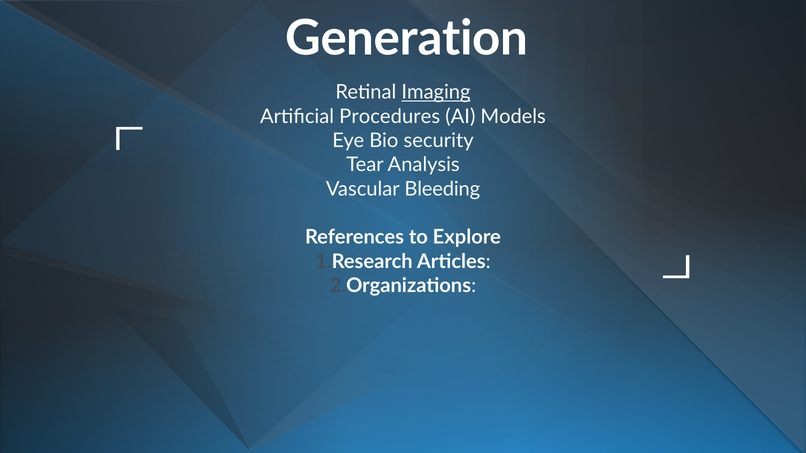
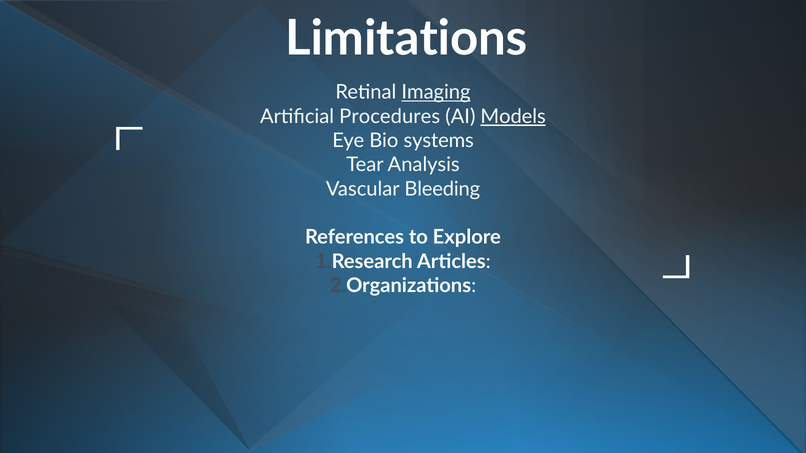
Generation: Generation -> Limitations
Models underline: none -> present
security: security -> systems
